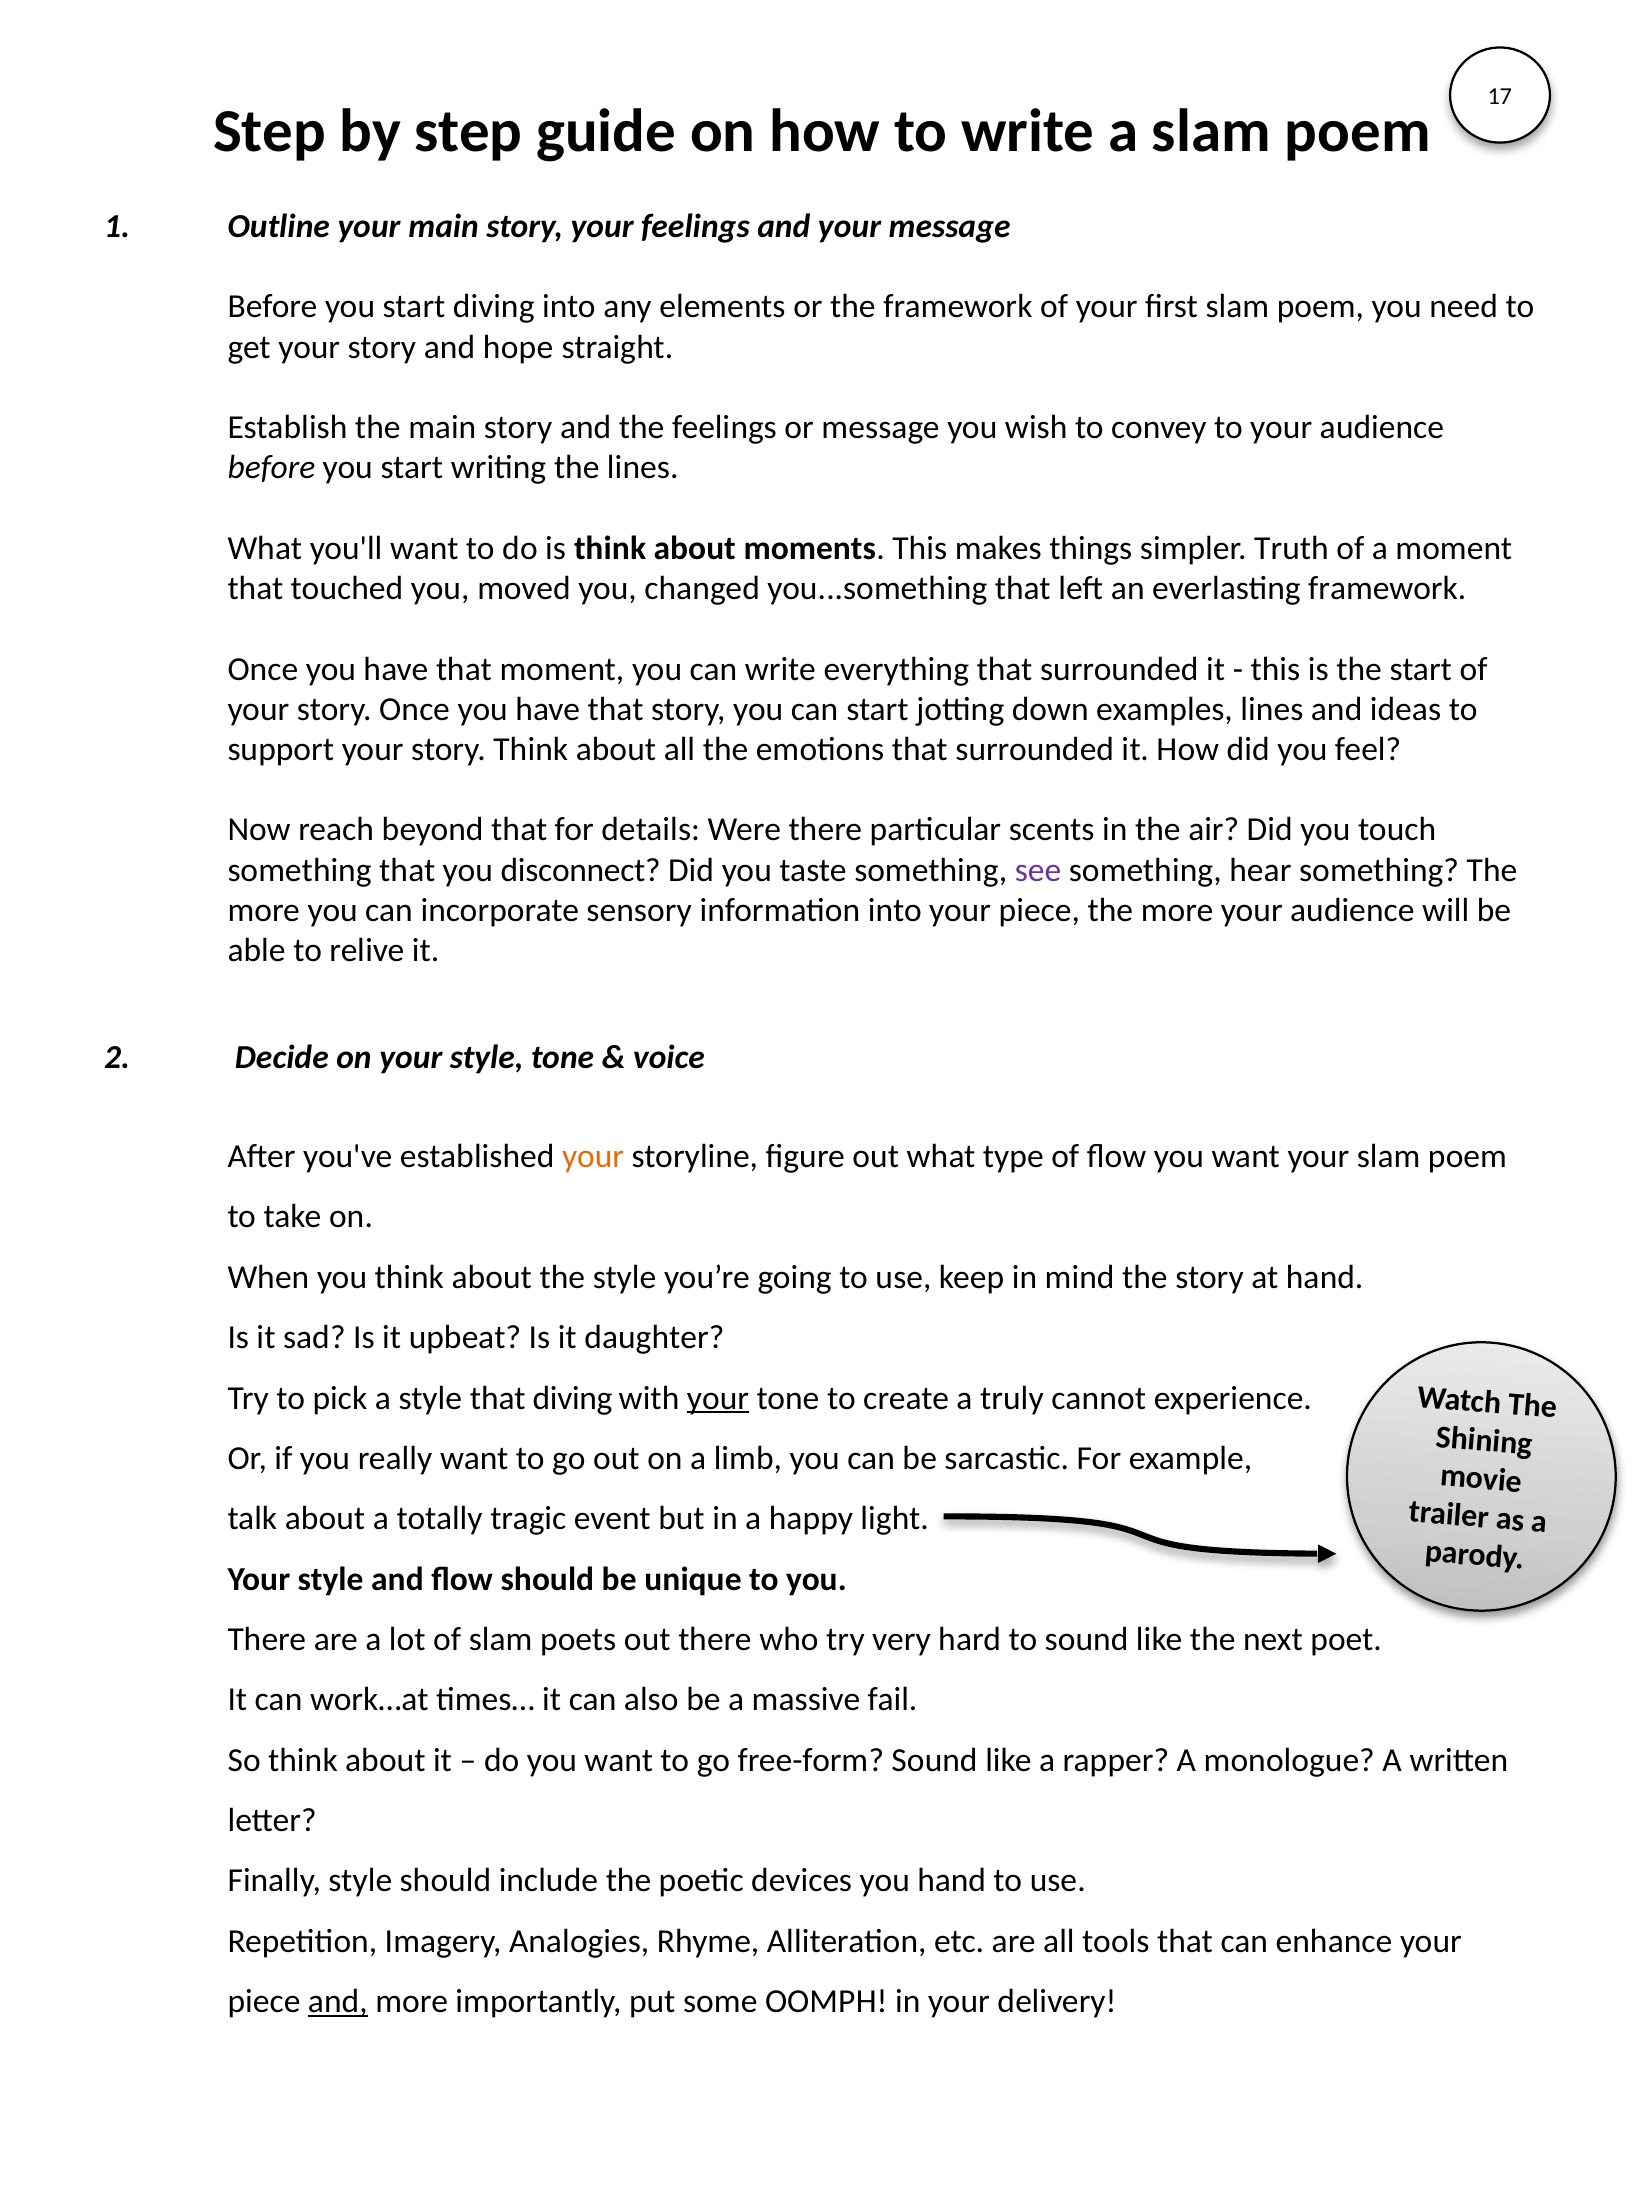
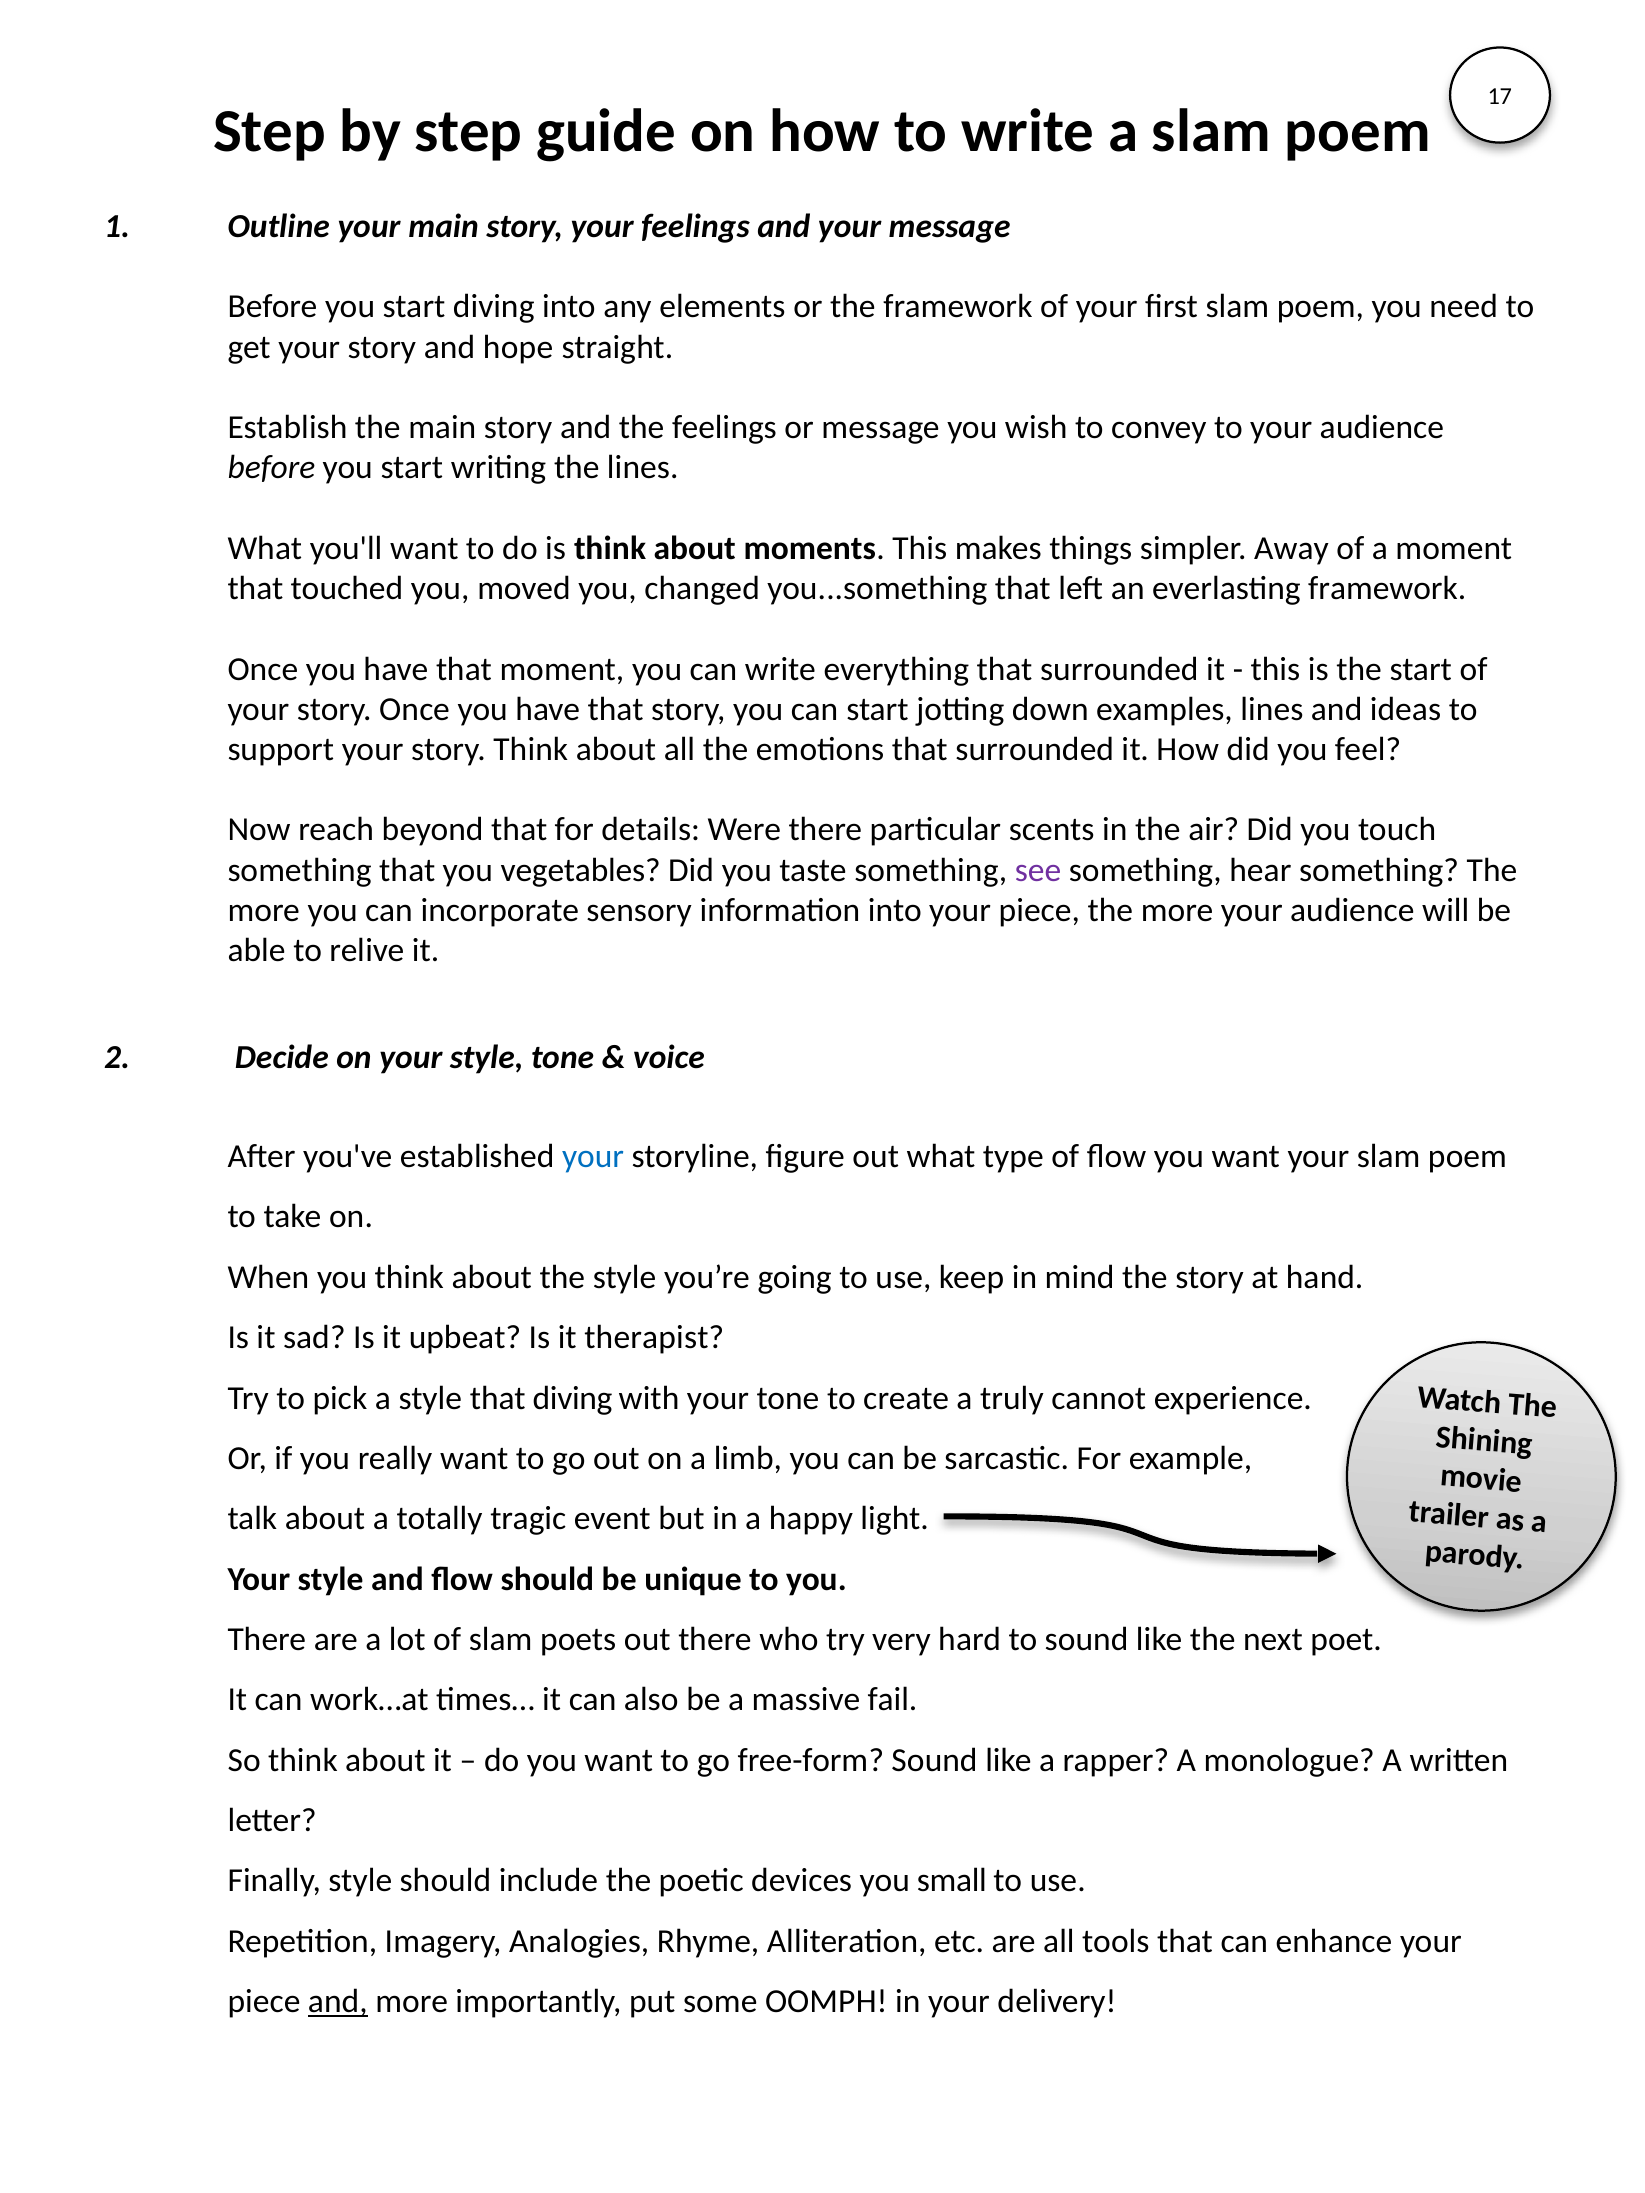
Truth: Truth -> Away
disconnect: disconnect -> vegetables
your at (593, 1157) colour: orange -> blue
daughter: daughter -> therapist
your at (718, 1398) underline: present -> none
you hand: hand -> small
